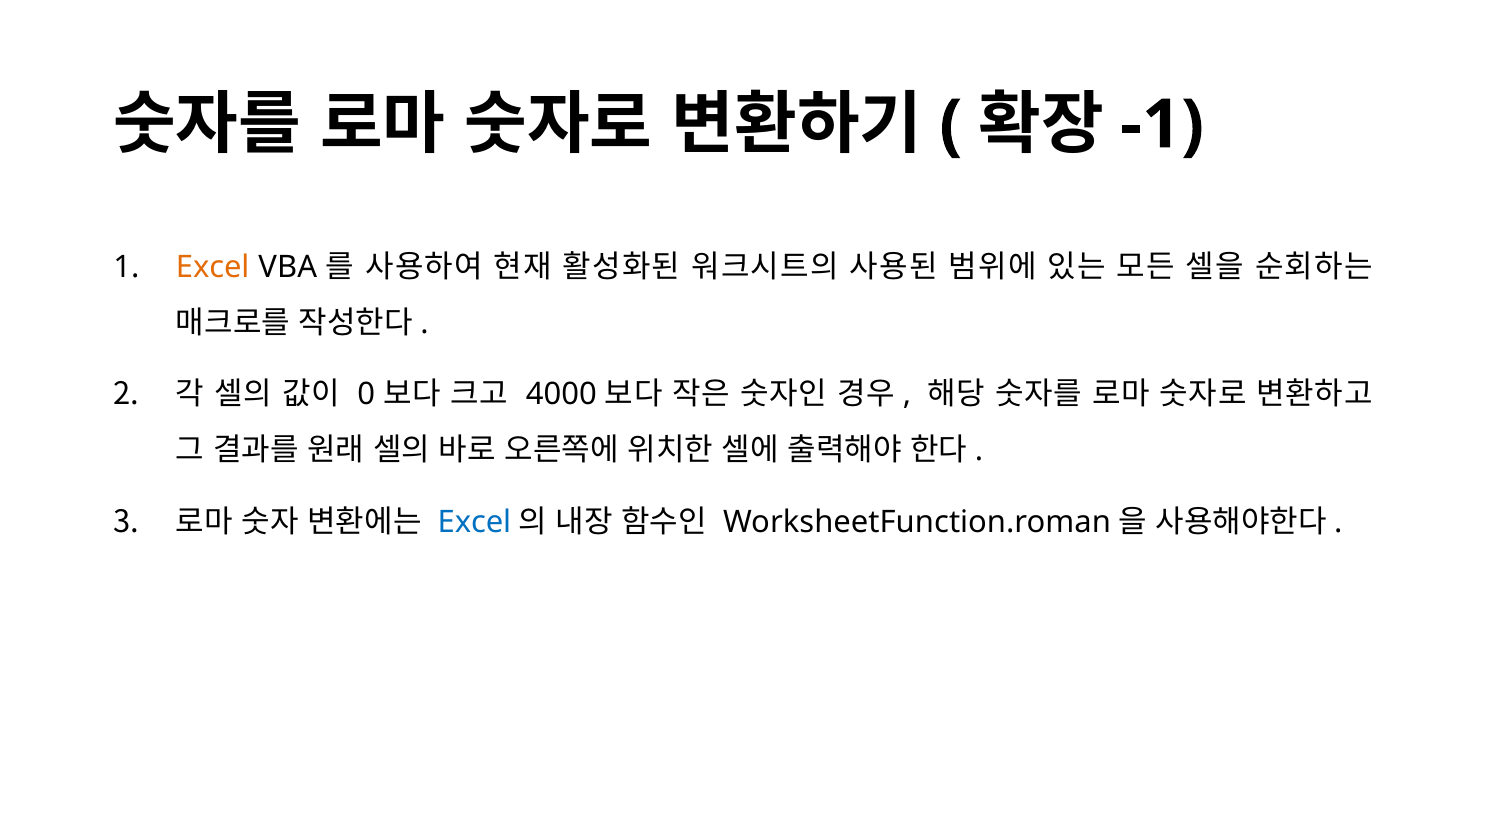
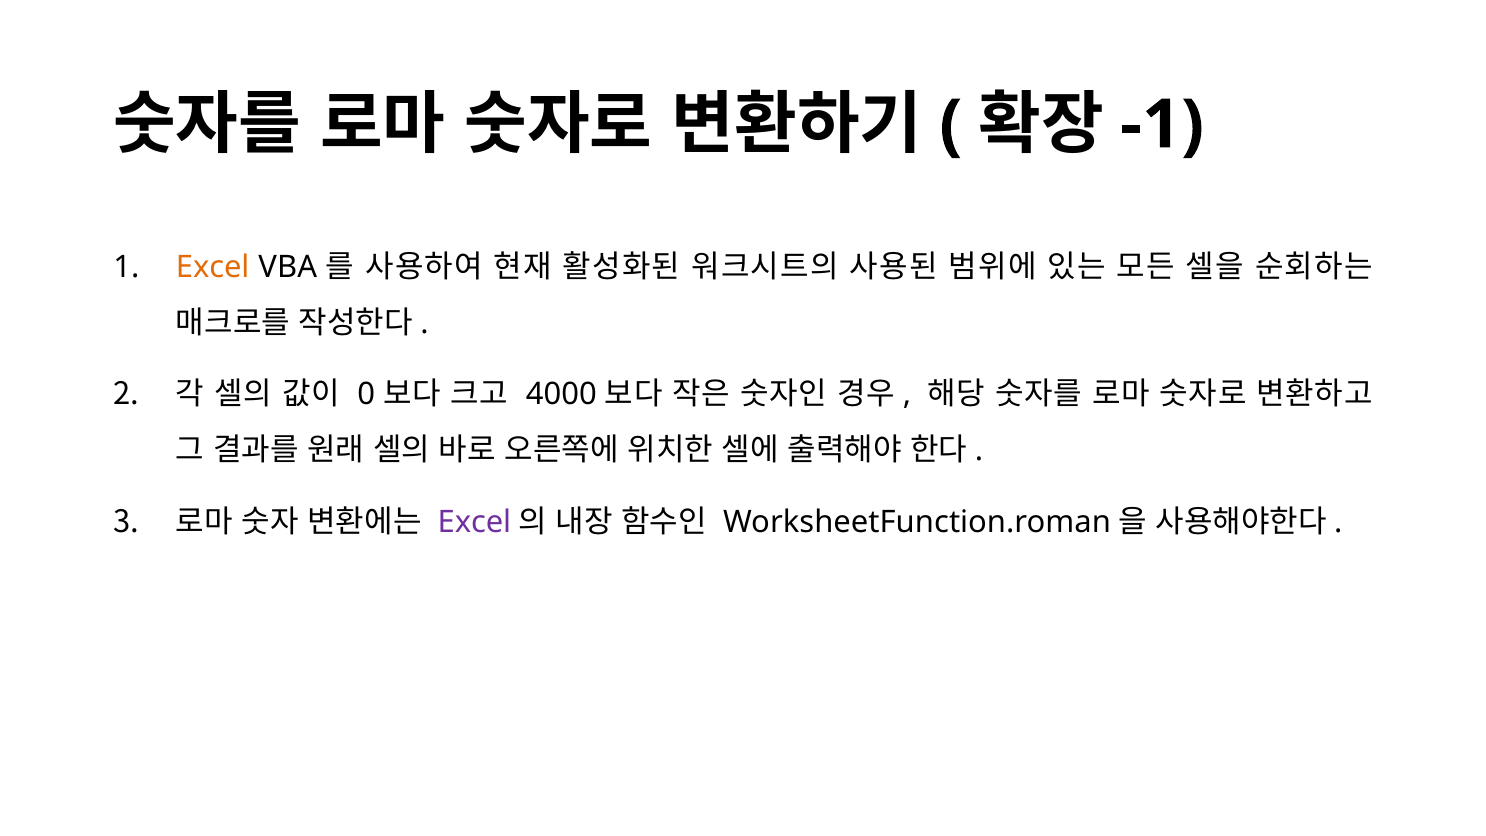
Excel at (474, 522) colour: blue -> purple
